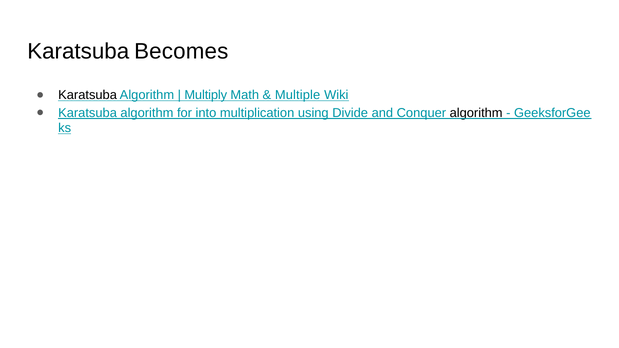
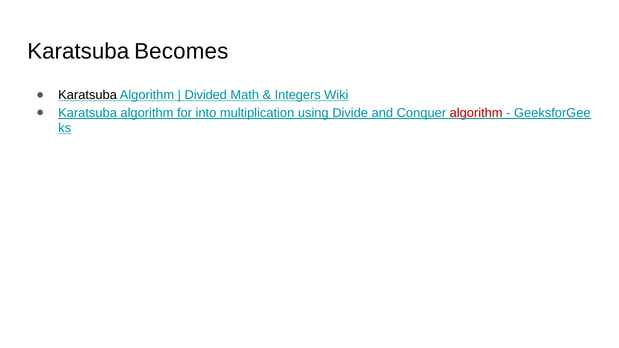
Multiply: Multiply -> Divided
Multiple: Multiple -> Integers
algorithm at (476, 113) colour: black -> red
